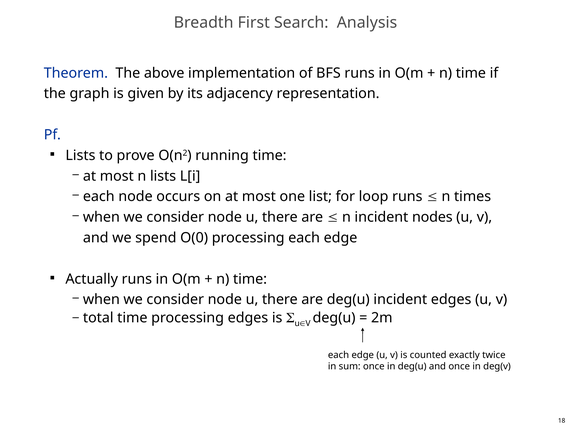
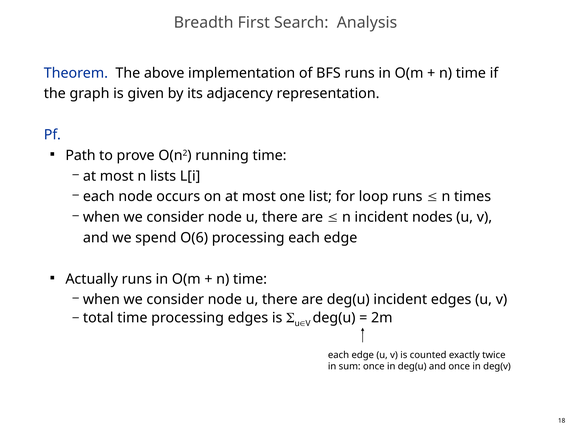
Lists at (80, 155): Lists -> Path
O(0: O(0 -> O(6
